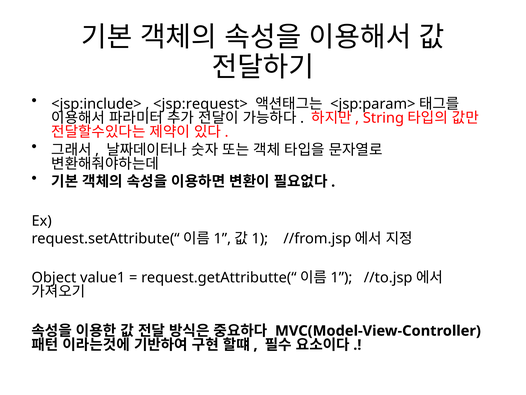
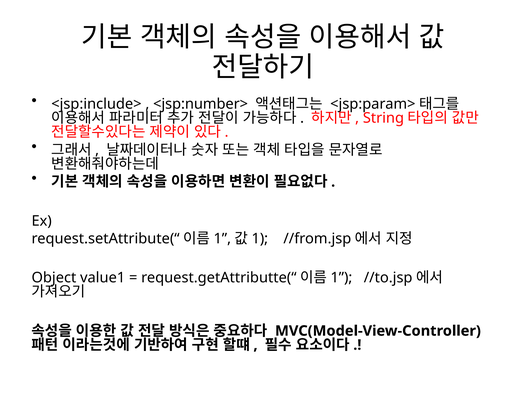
<jsp:request>: <jsp:request> -> <jsp:number>
